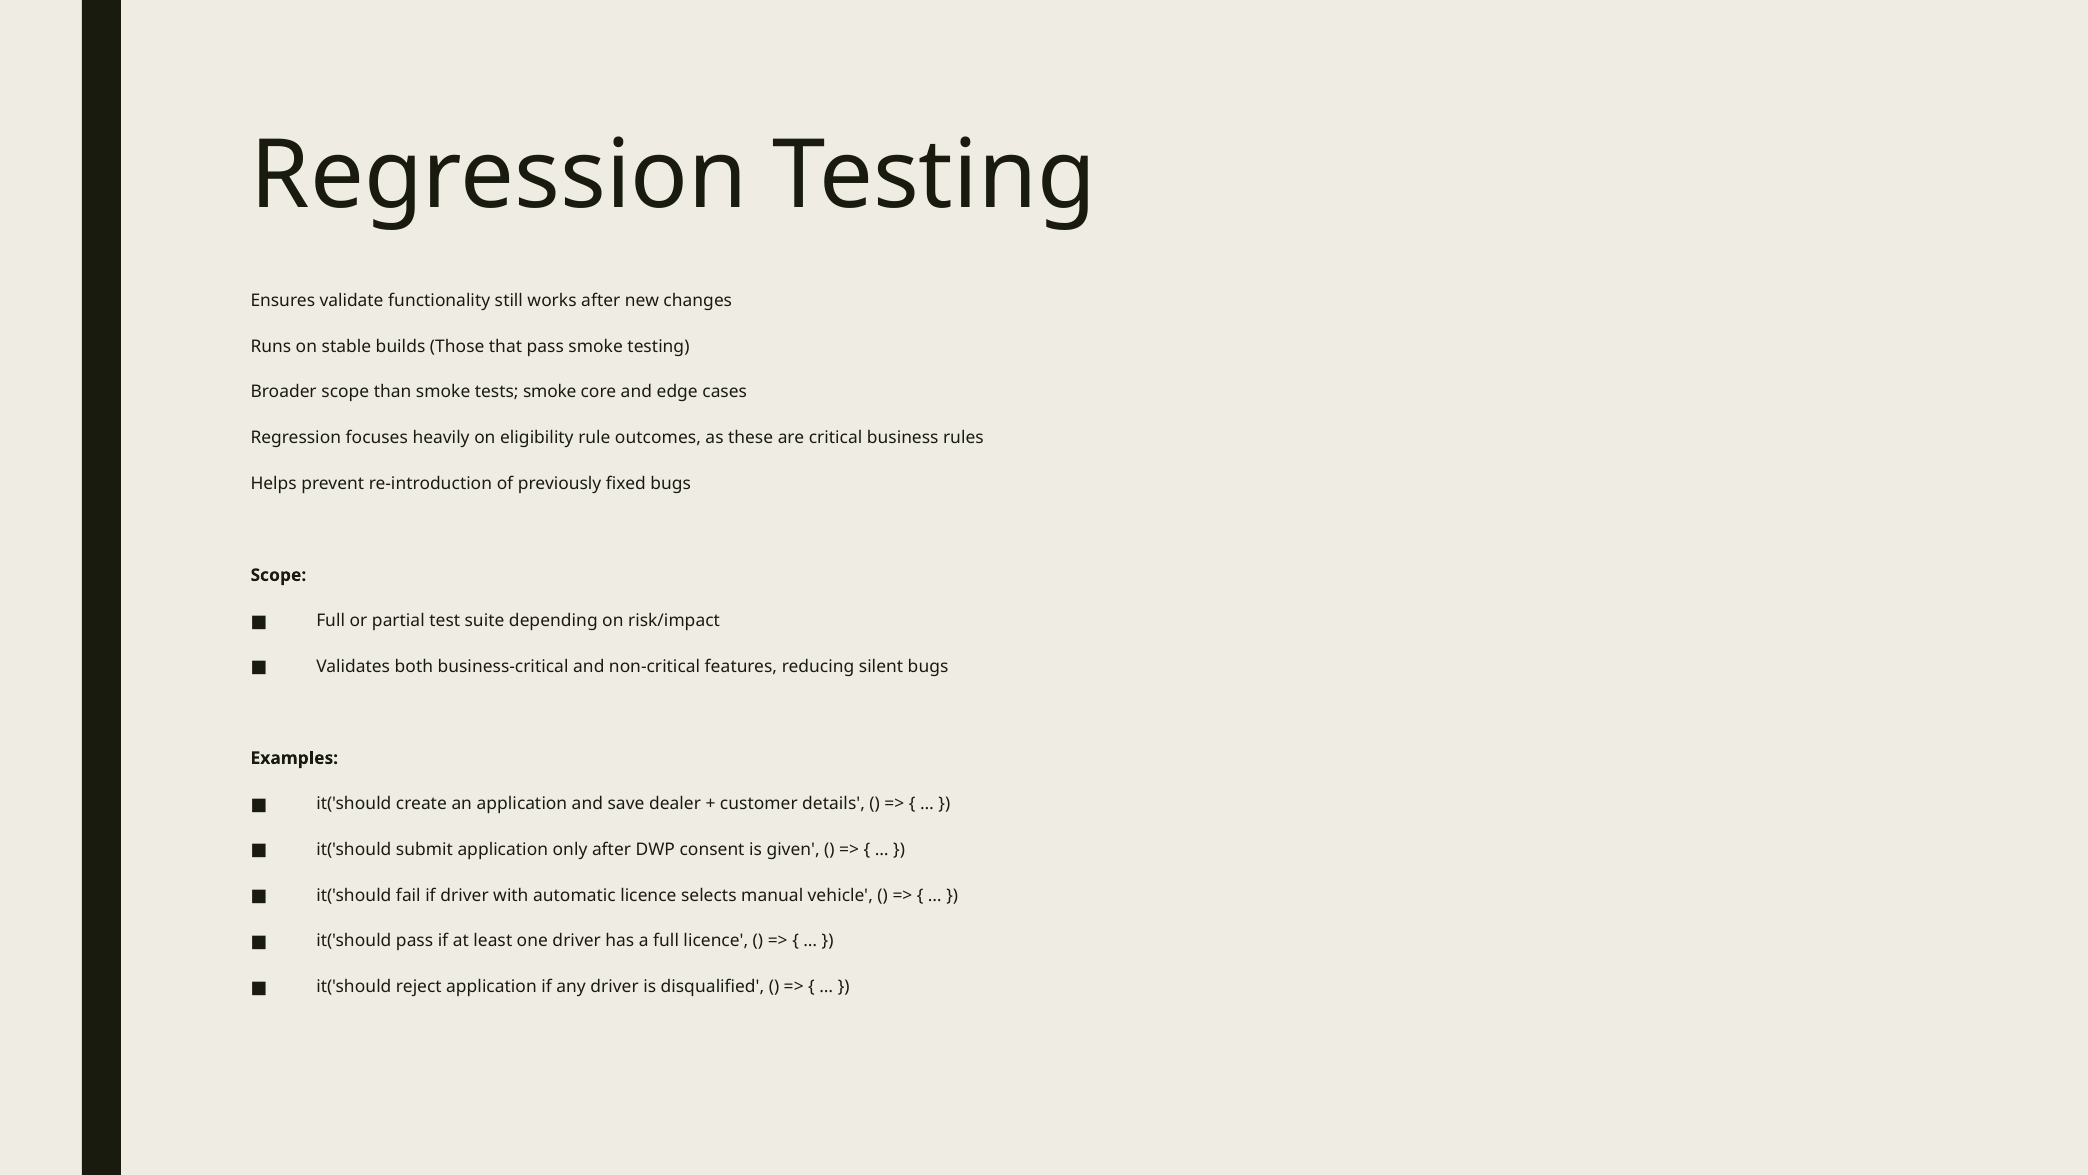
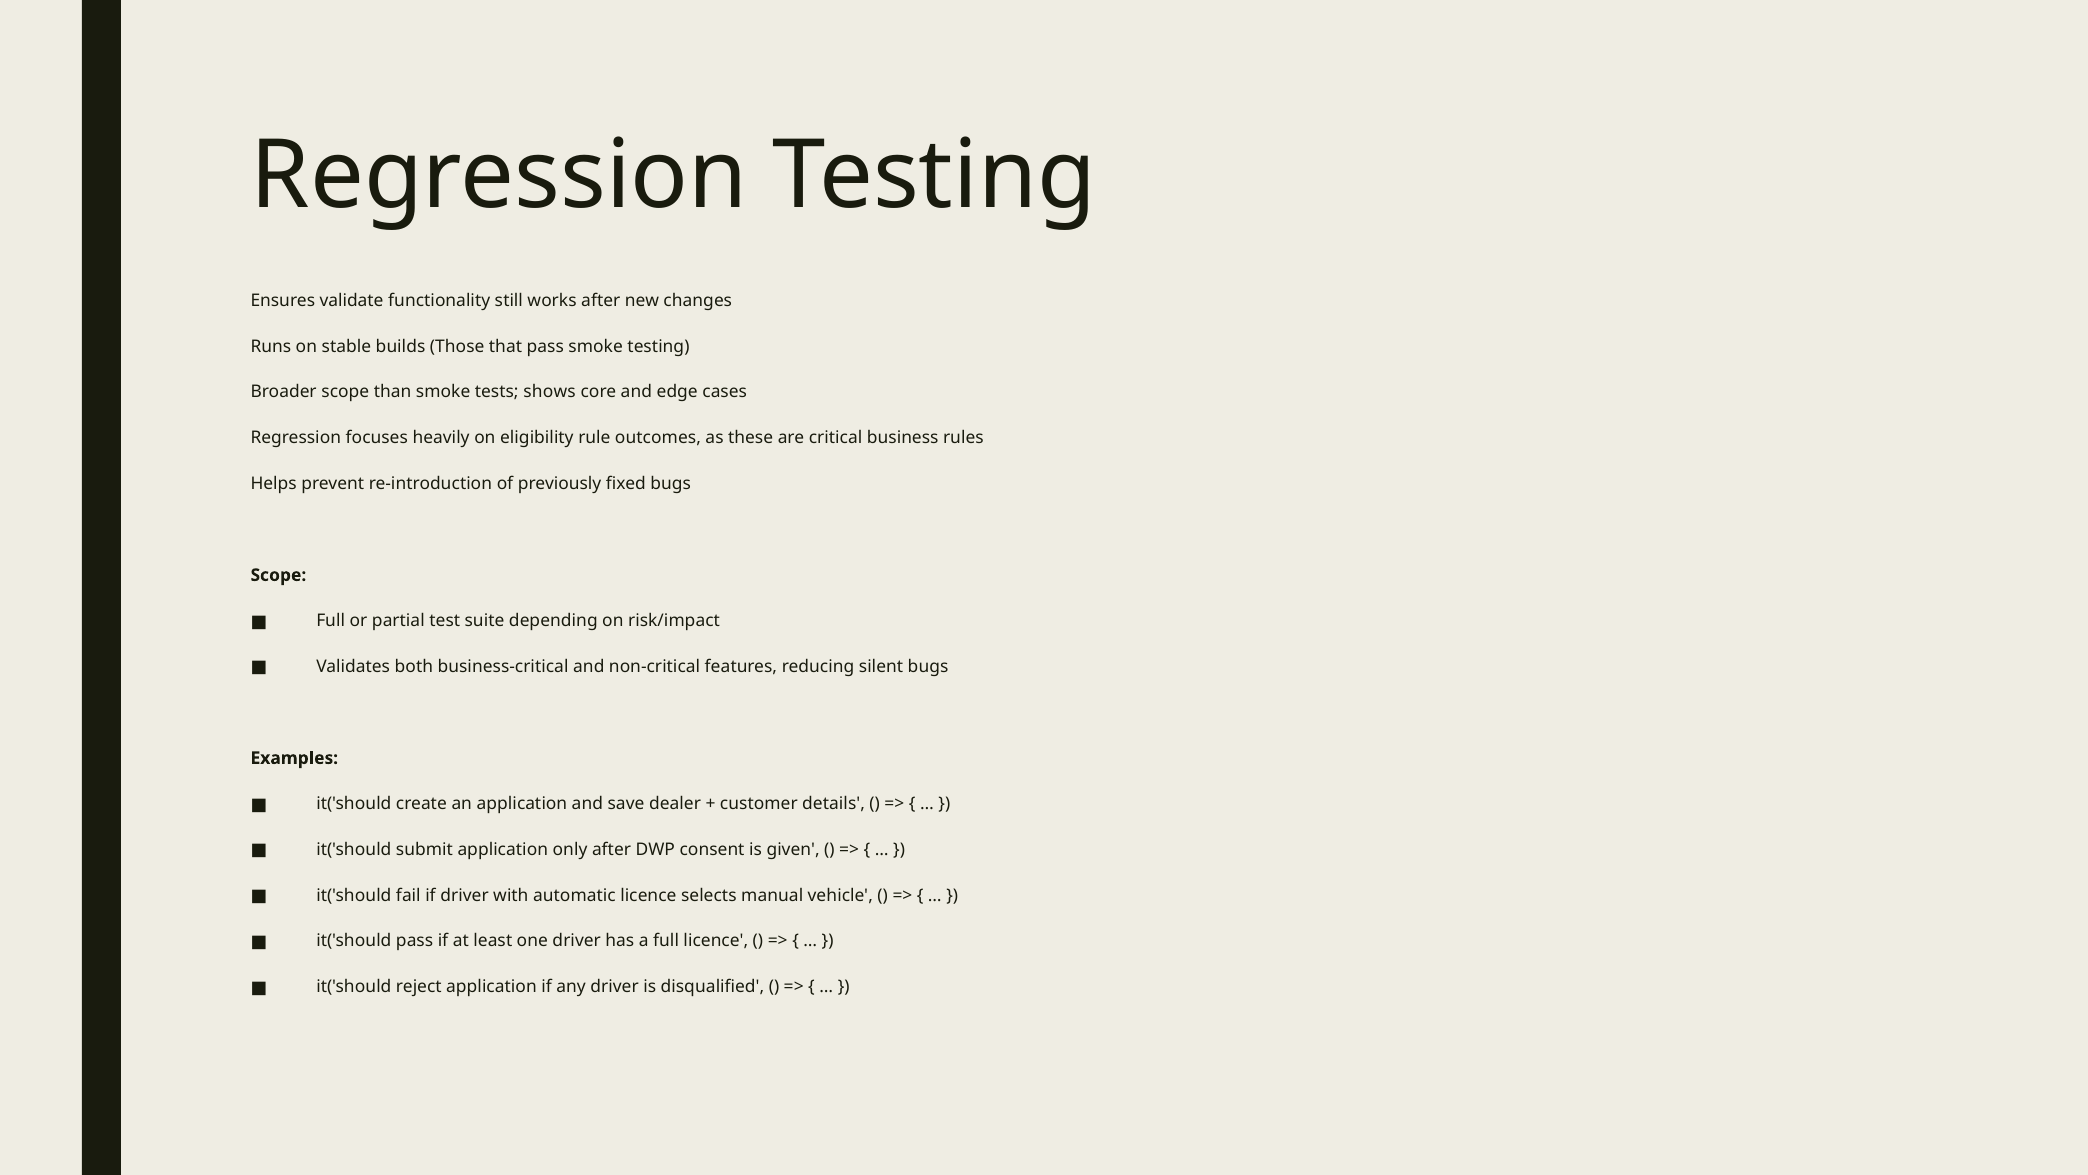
tests smoke: smoke -> shows
